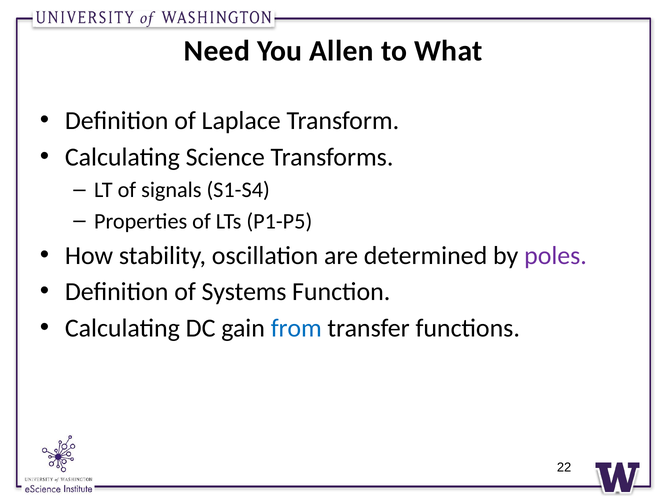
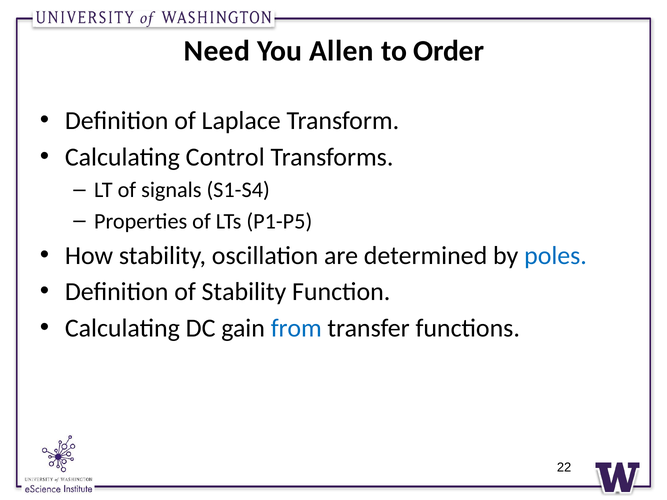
What: What -> Order
Science: Science -> Control
poles colour: purple -> blue
of Systems: Systems -> Stability
